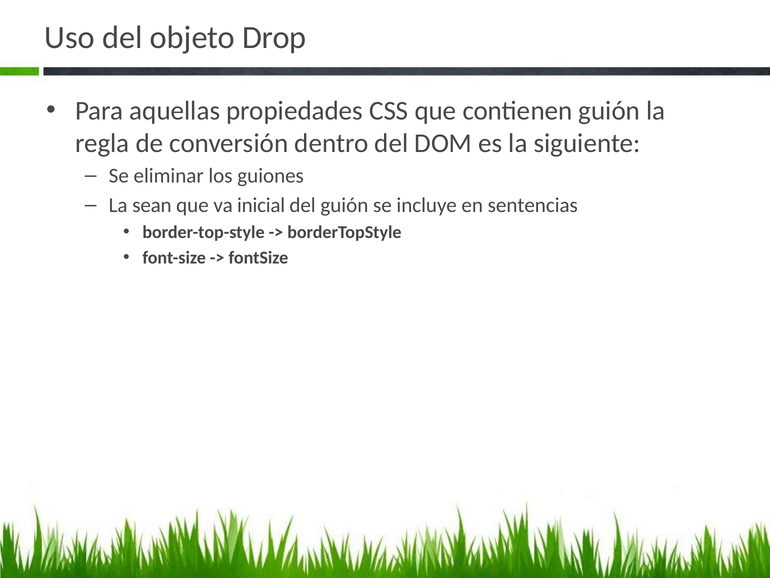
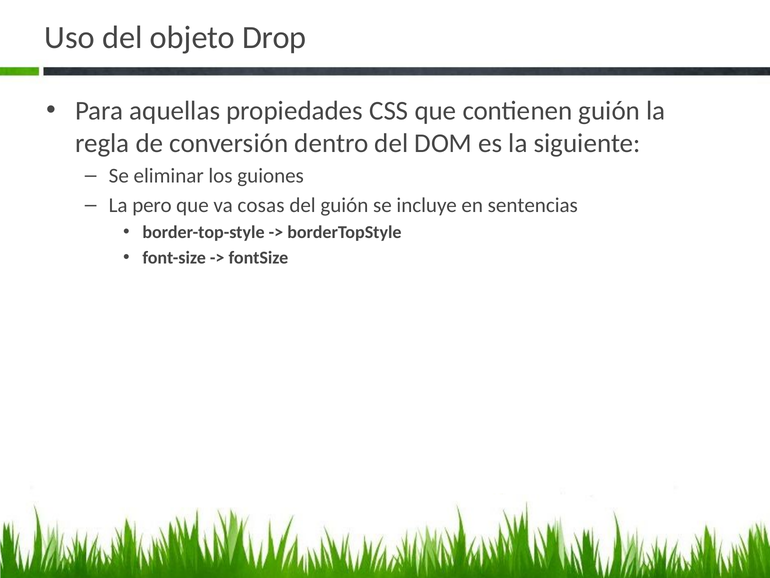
sean: sean -> pero
inicial: inicial -> cosas
